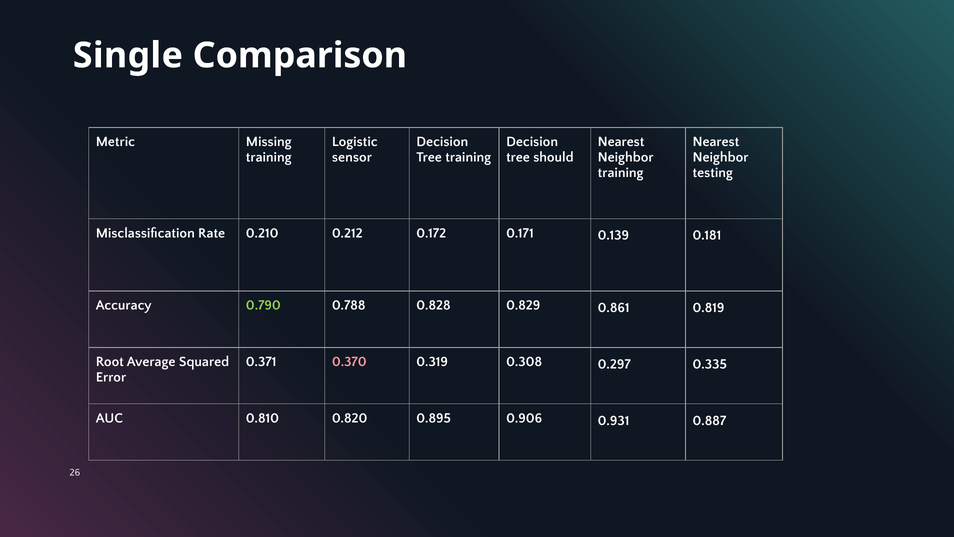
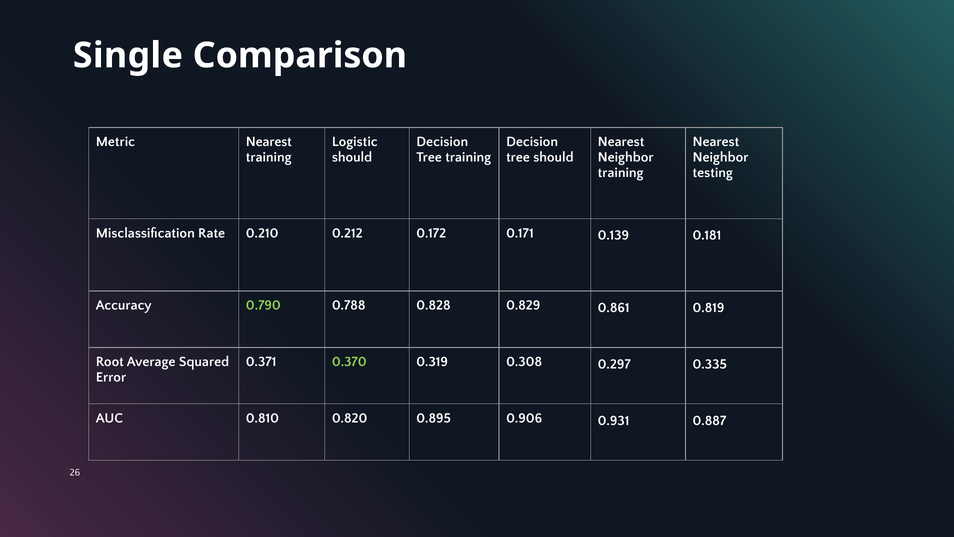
Metric Missing: Missing -> Nearest
sensor at (352, 157): sensor -> should
0.370 colour: pink -> light green
